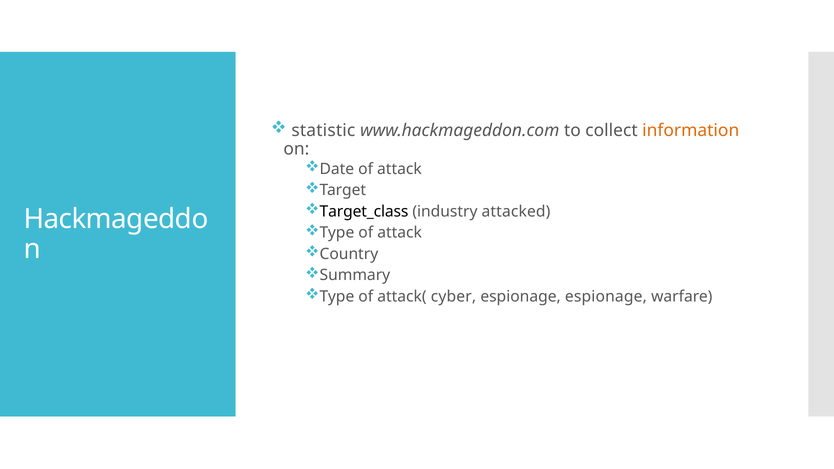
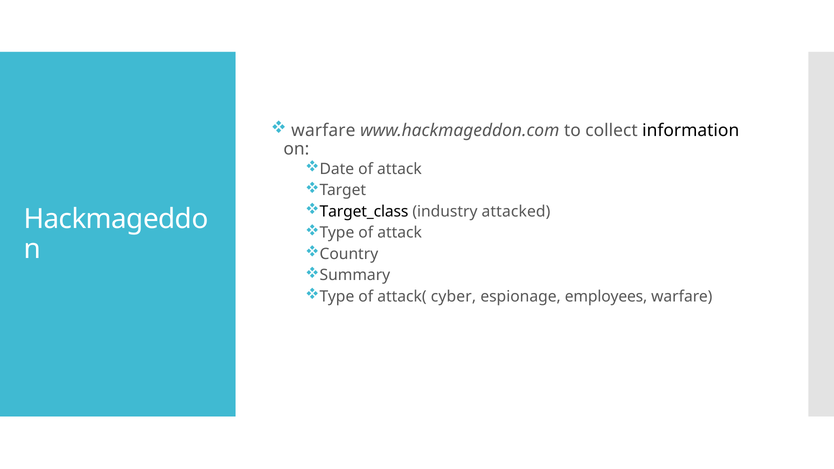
statistic at (323, 130): statistic -> warfare
information colour: orange -> black
espionage espionage: espionage -> employees
